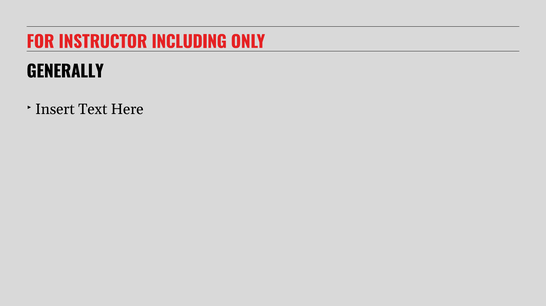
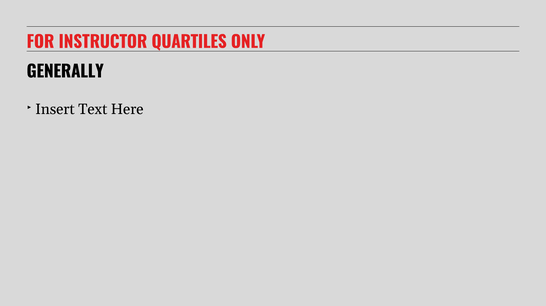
INCLUDING: INCLUDING -> QUARTILES
